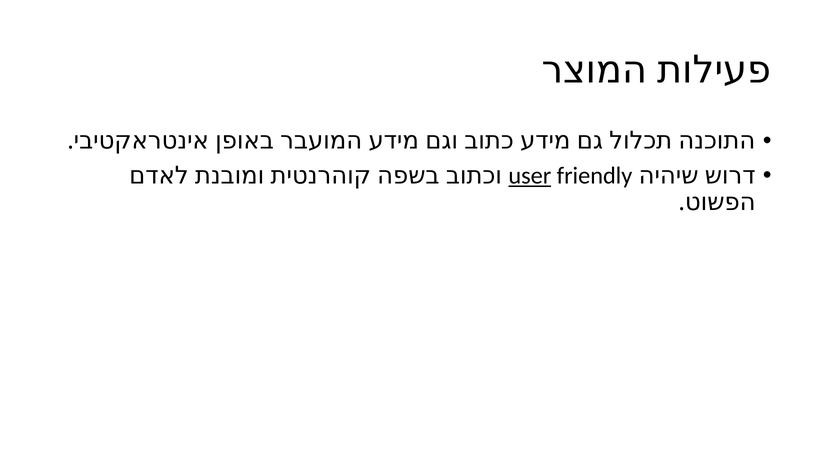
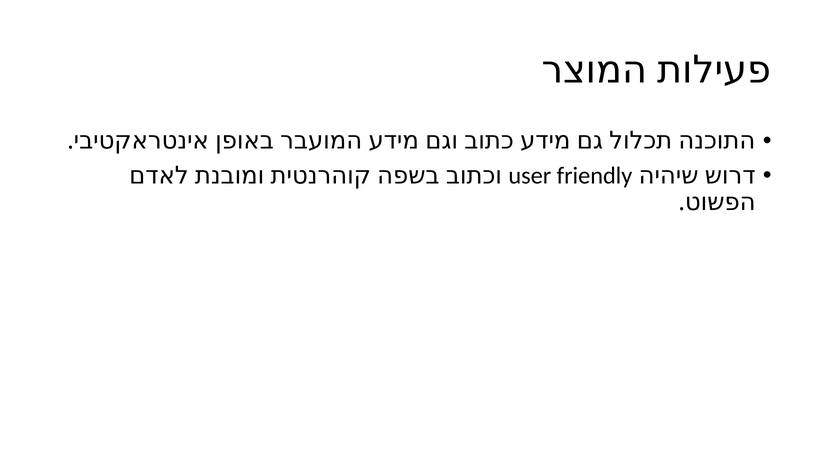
user underline: present -> none
